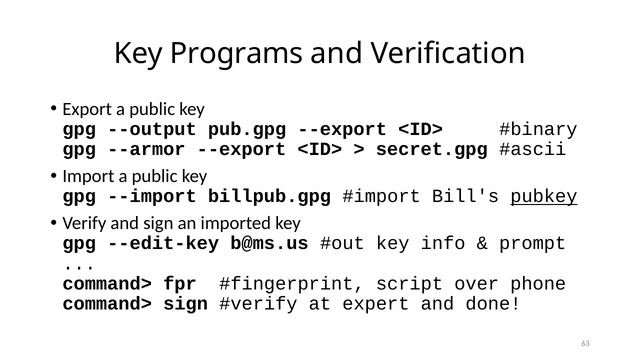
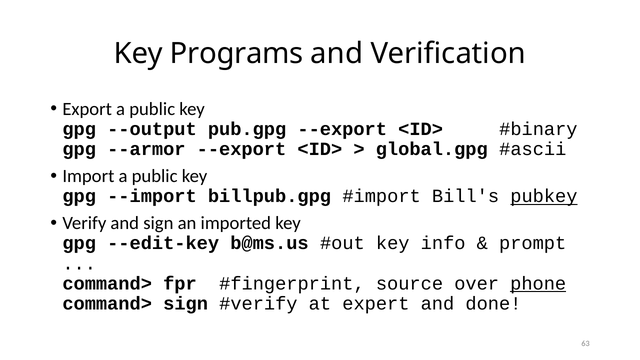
secret.gpg: secret.gpg -> global.gpg
script: script -> source
phone underline: none -> present
